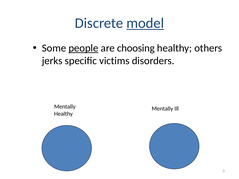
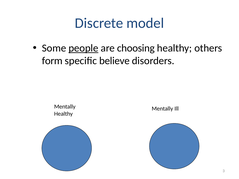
model underline: present -> none
jerks: jerks -> form
victims: victims -> believe
